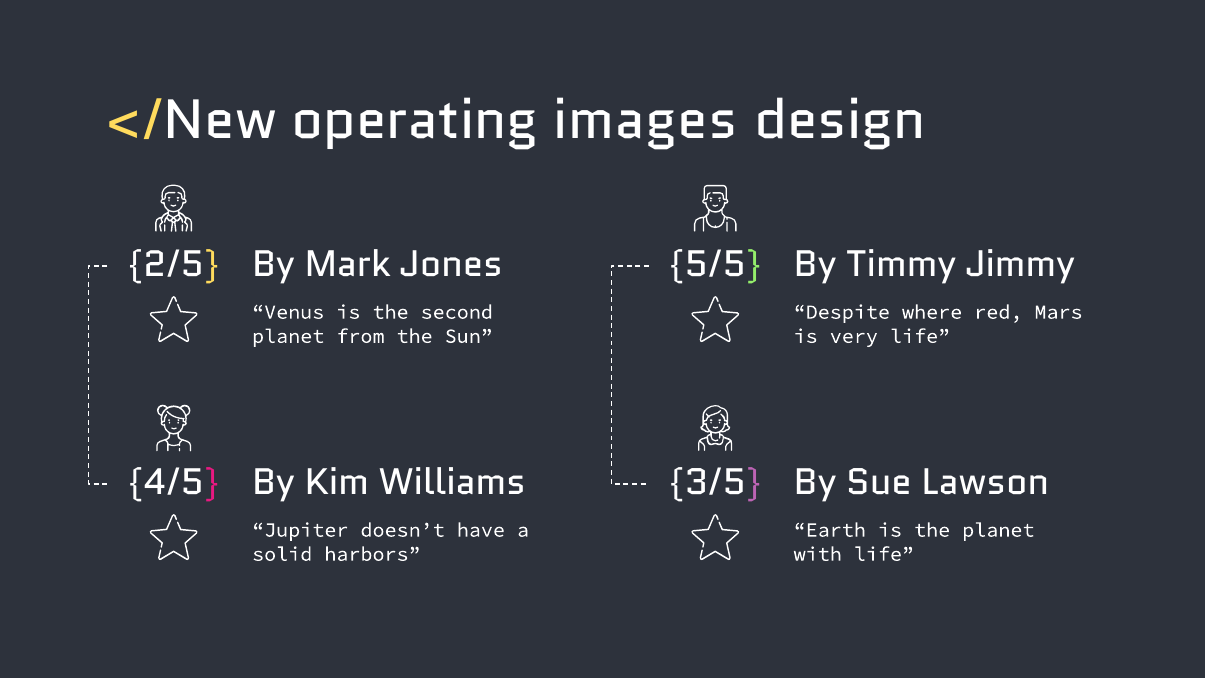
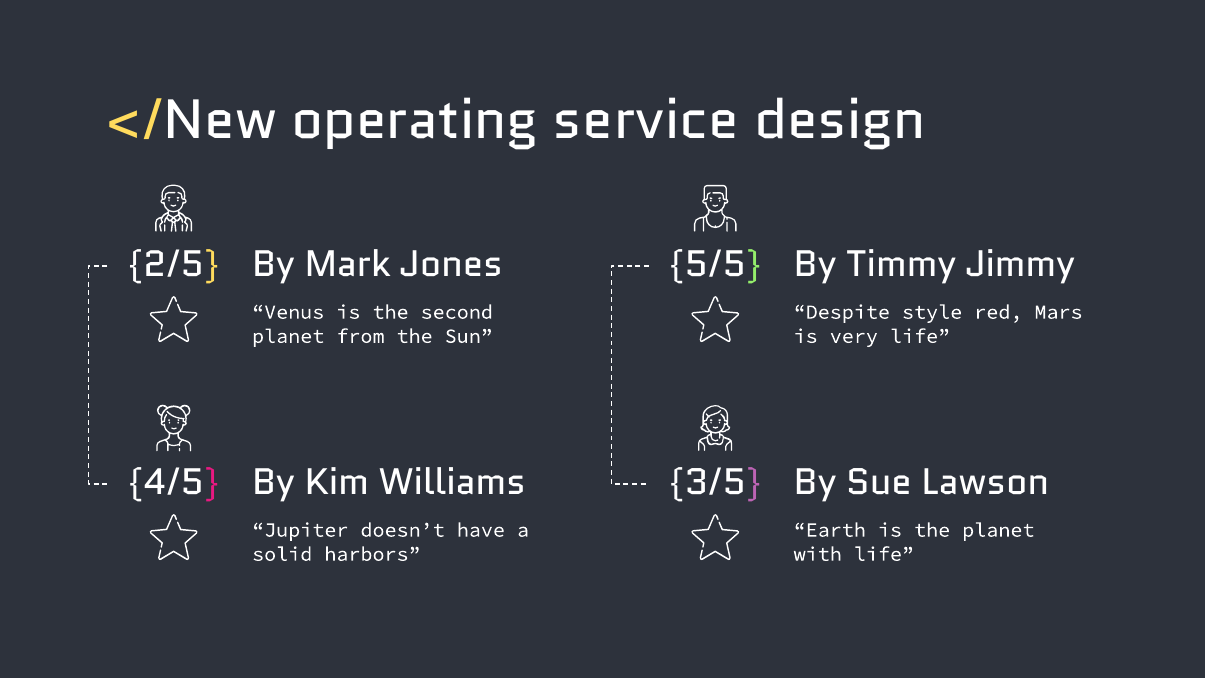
images: images -> service
where: where -> style
